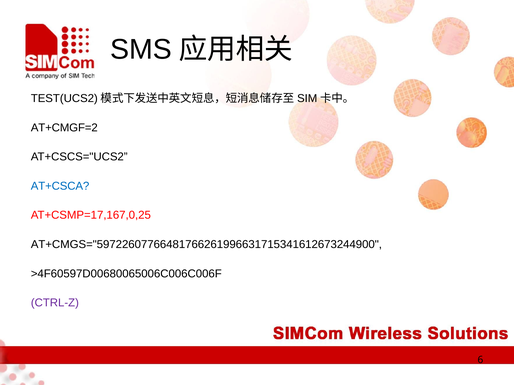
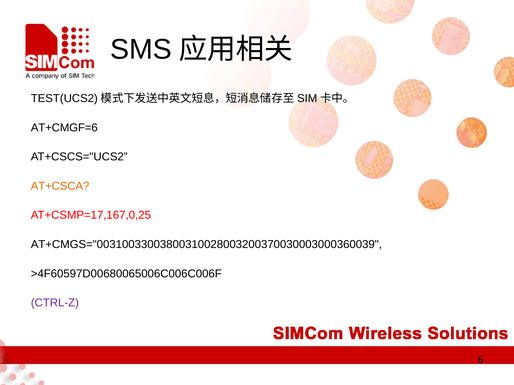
AT+CMGF=2: AT+CMGF=2 -> AT+CMGF=6
AT+CSCA colour: blue -> orange
AT+CMGS="59722607766481766261996631715341612673244900: AT+CMGS="59722607766481766261996631715341612673244900 -> AT+CMGS="00310033003800310028003200370030003000360039
